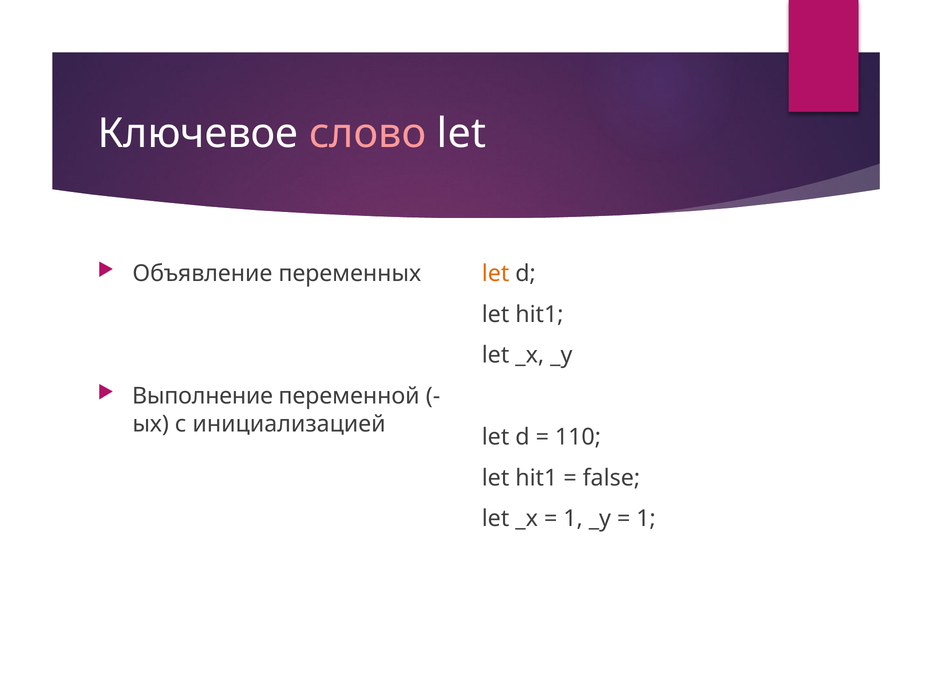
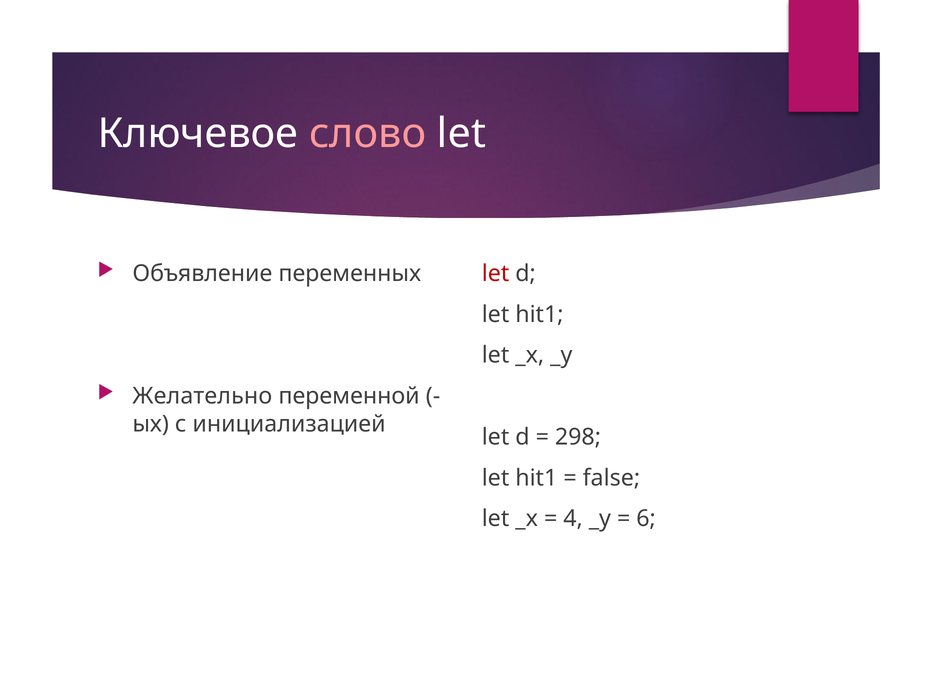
let at (496, 274) colour: orange -> red
Выполнение: Выполнение -> Желательно
110: 110 -> 298
1 at (573, 519): 1 -> 4
1 at (646, 519): 1 -> 6
